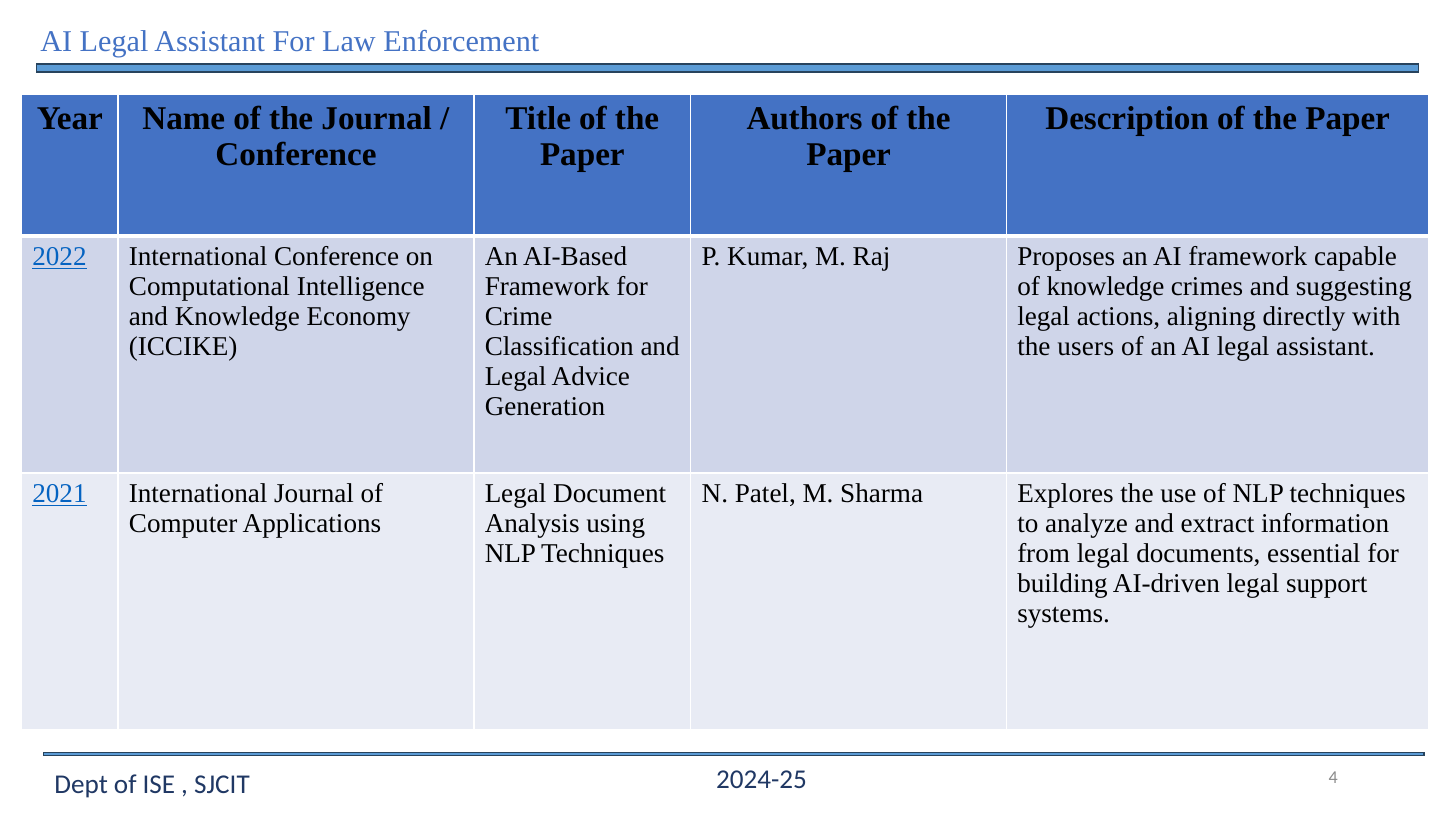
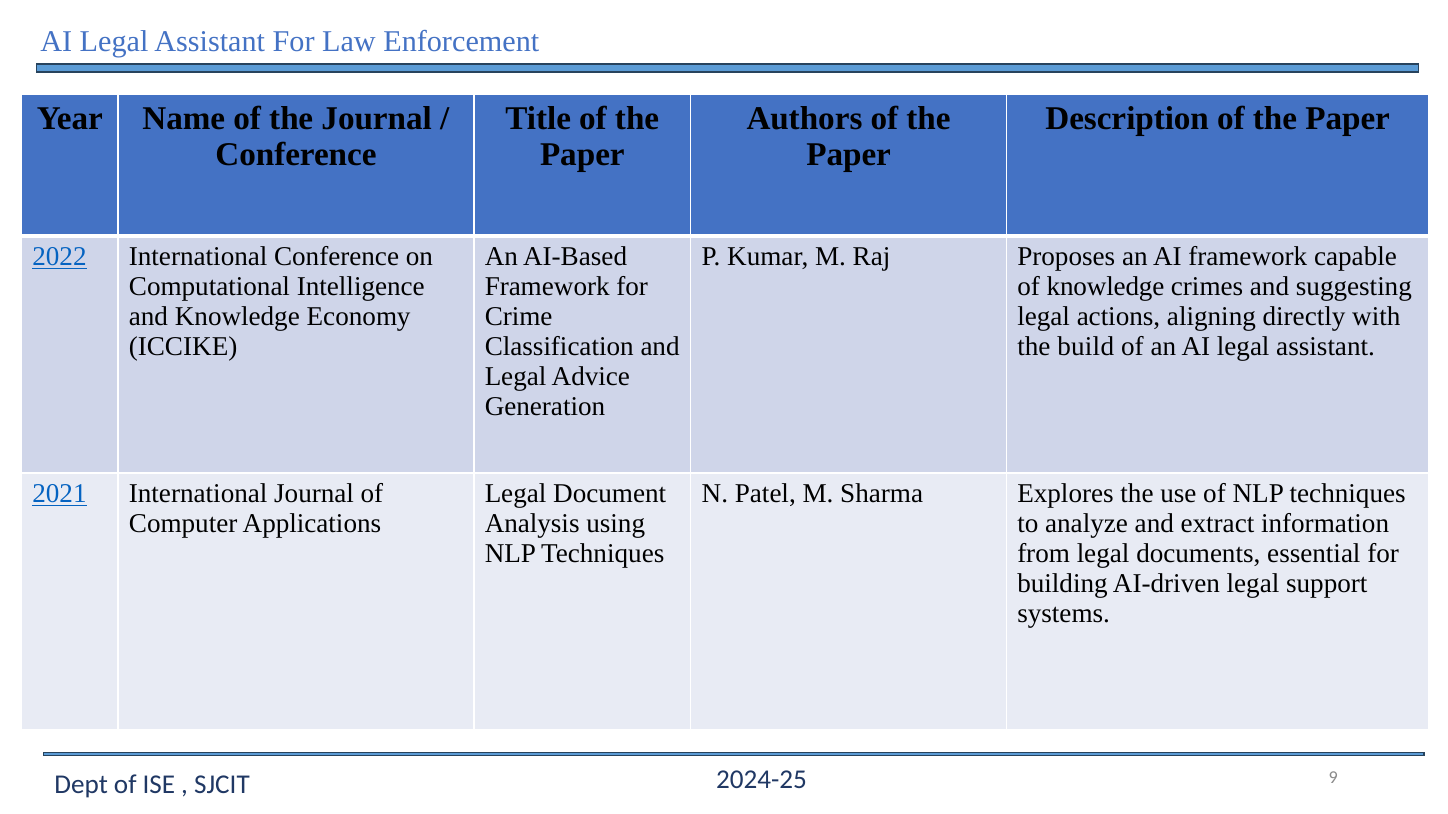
users: users -> build
4: 4 -> 9
